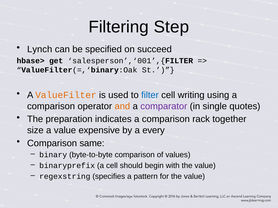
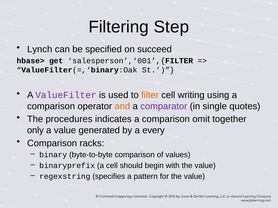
ValueFilter colour: orange -> purple
filter colour: blue -> orange
preparation: preparation -> procedures
rack: rack -> omit
size: size -> only
expensive: expensive -> generated
same: same -> racks
